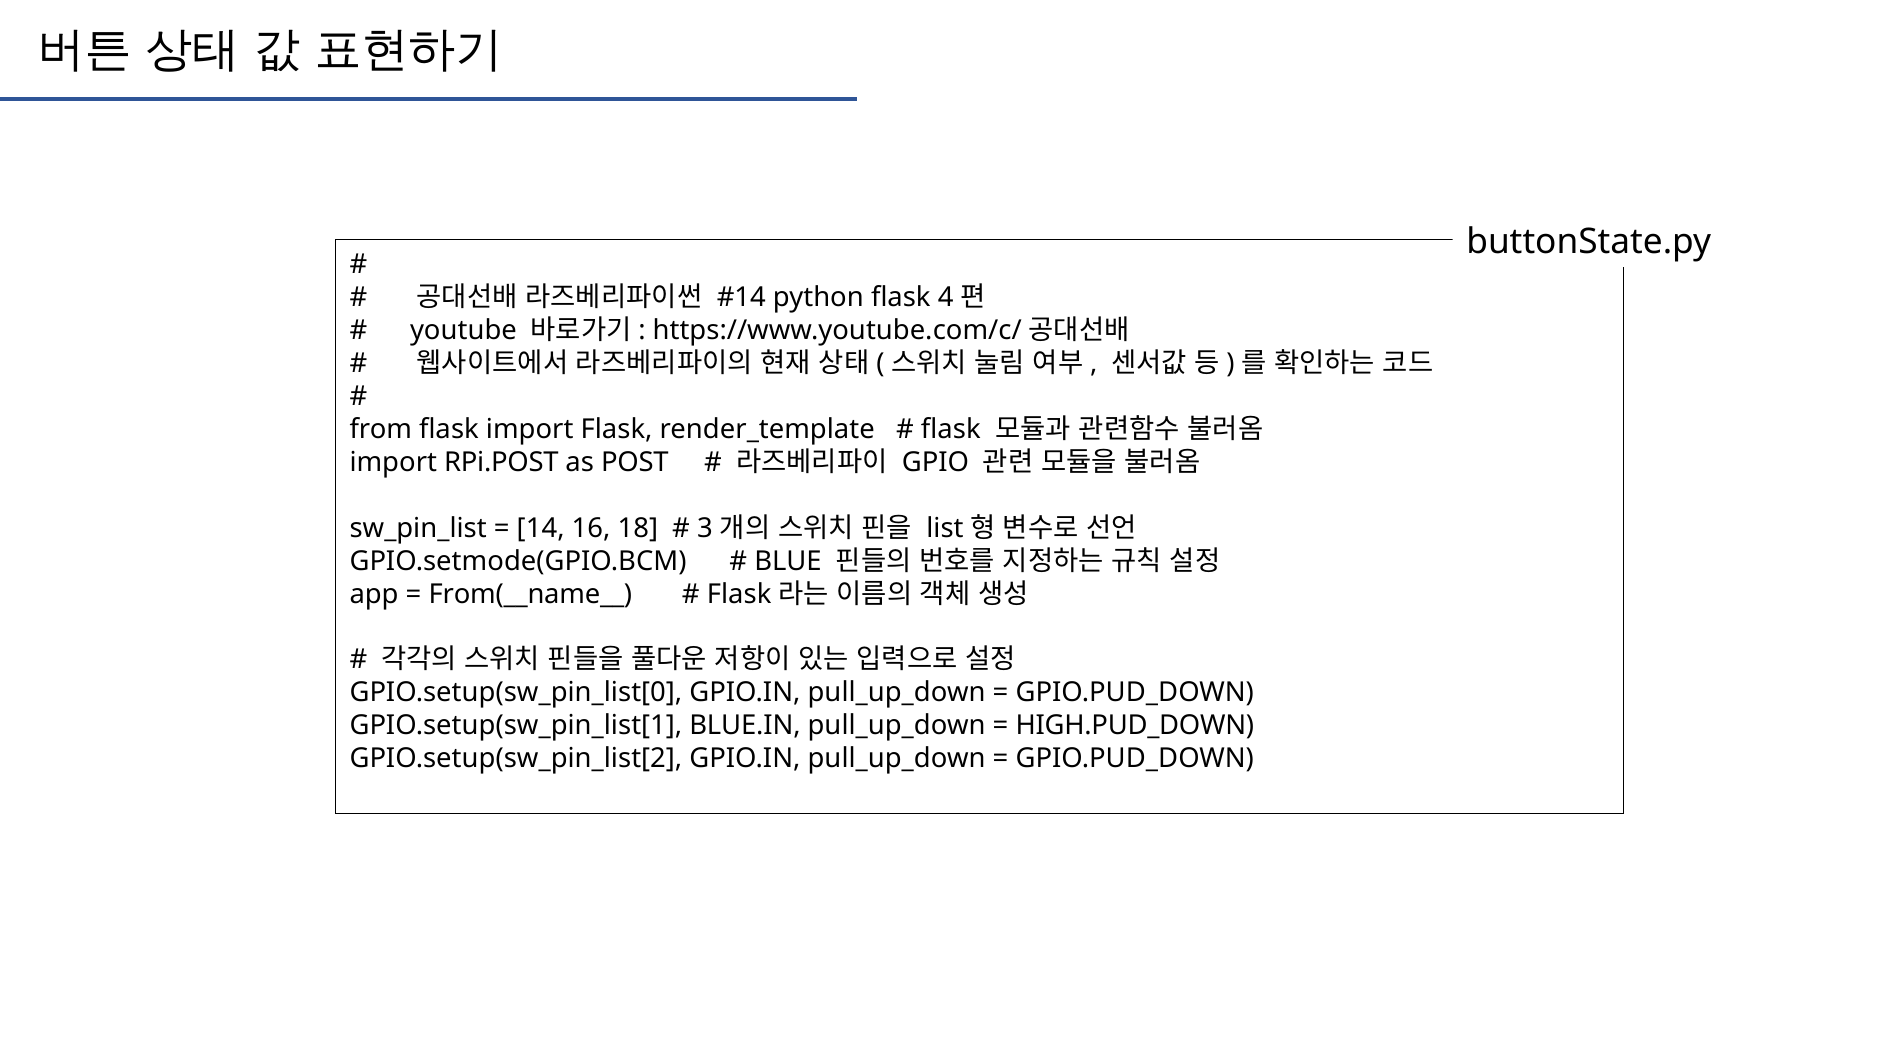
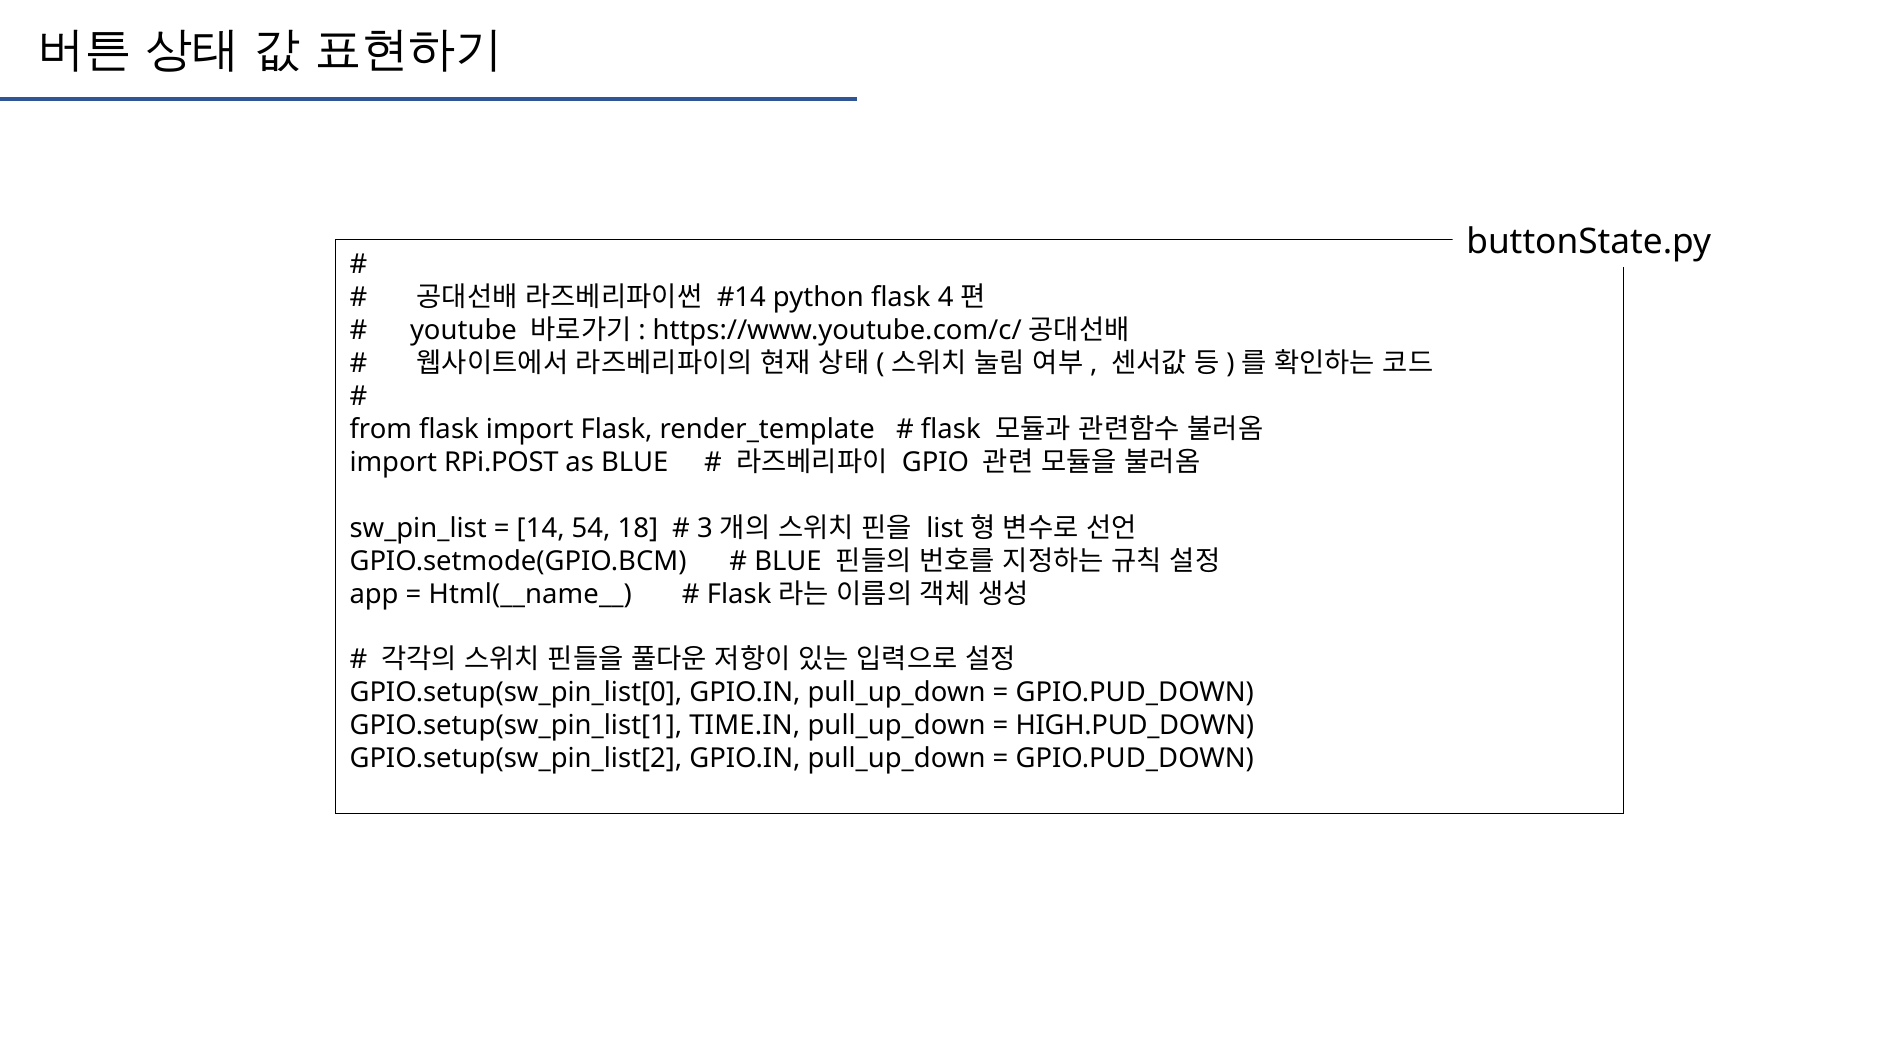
as POST: POST -> BLUE
16: 16 -> 54
From(__name__: From(__name__ -> Html(__name__
BLUE.IN: BLUE.IN -> TIME.IN
